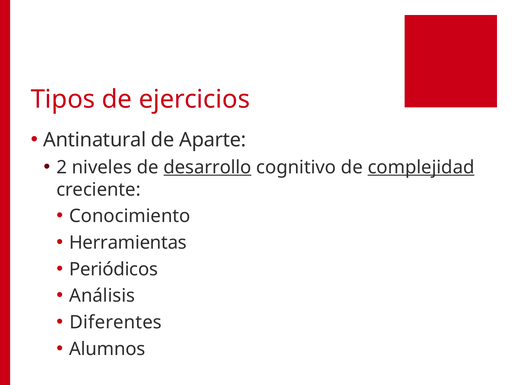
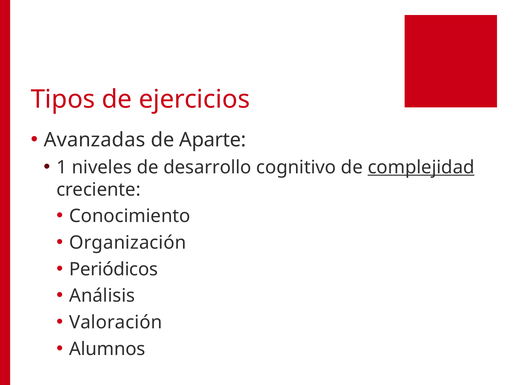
Antinatural: Antinatural -> Avanzadas
2: 2 -> 1
desarrollo underline: present -> none
Herramientas: Herramientas -> Organización
Diferentes: Diferentes -> Valoración
